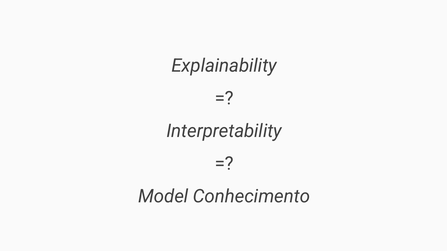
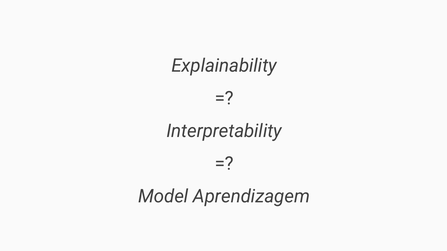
Conhecimento: Conhecimento -> Aprendizagem
